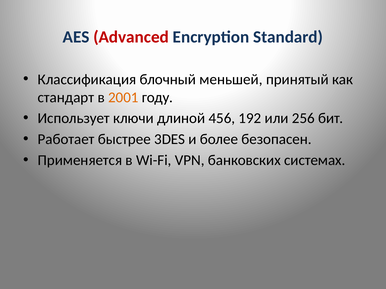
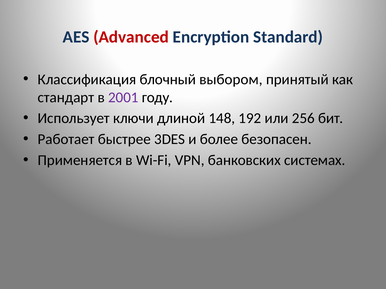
меньшей: меньшей -> выбором
2001 colour: orange -> purple
456: 456 -> 148
